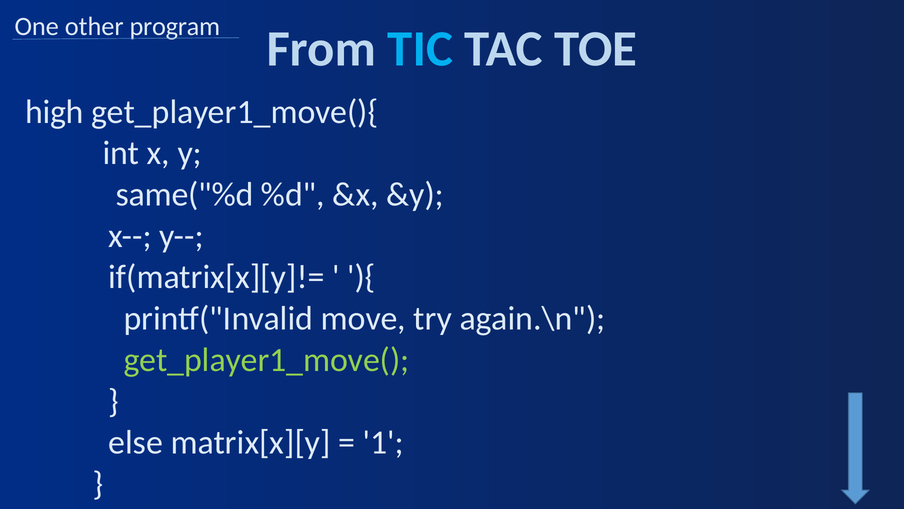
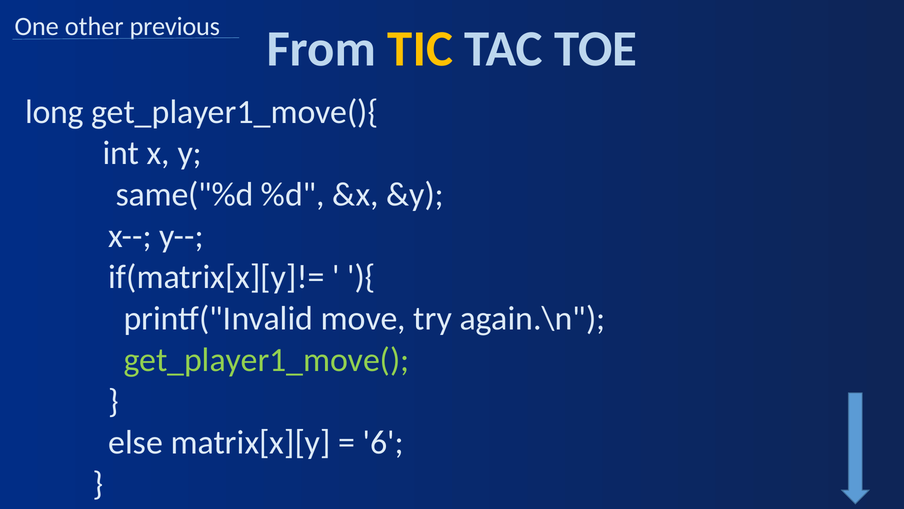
program: program -> previous
TIC colour: light blue -> yellow
high: high -> long
1: 1 -> 6
